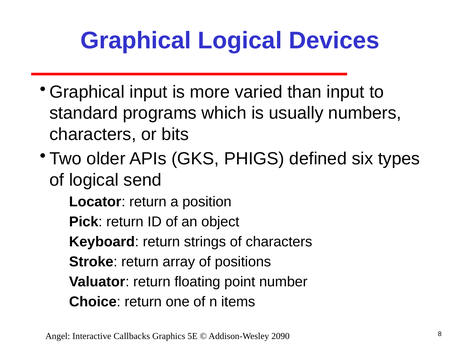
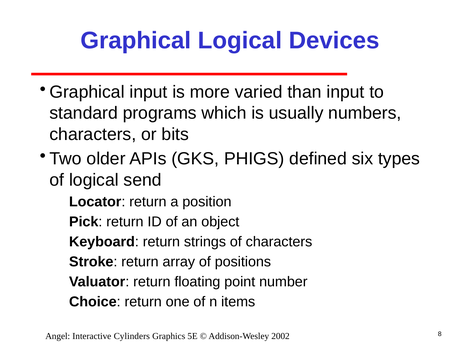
Callbacks: Callbacks -> Cylinders
2090: 2090 -> 2002
